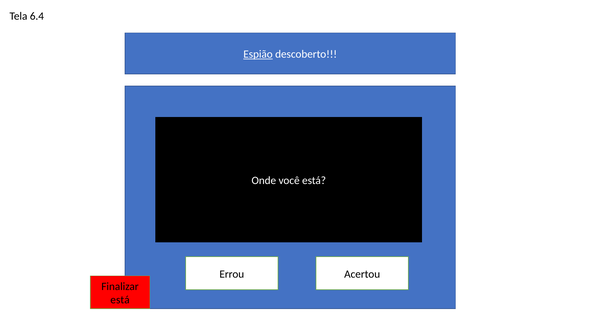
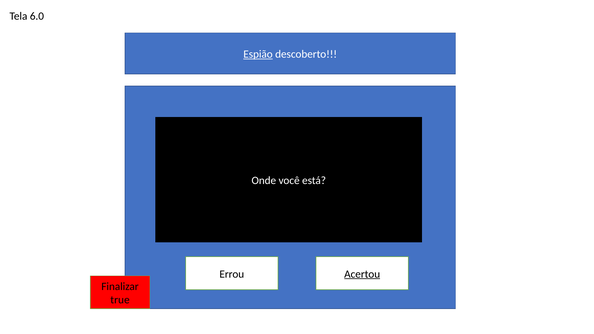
6.4: 6.4 -> 6.0
Acertou underline: none -> present
está at (120, 300): está -> true
